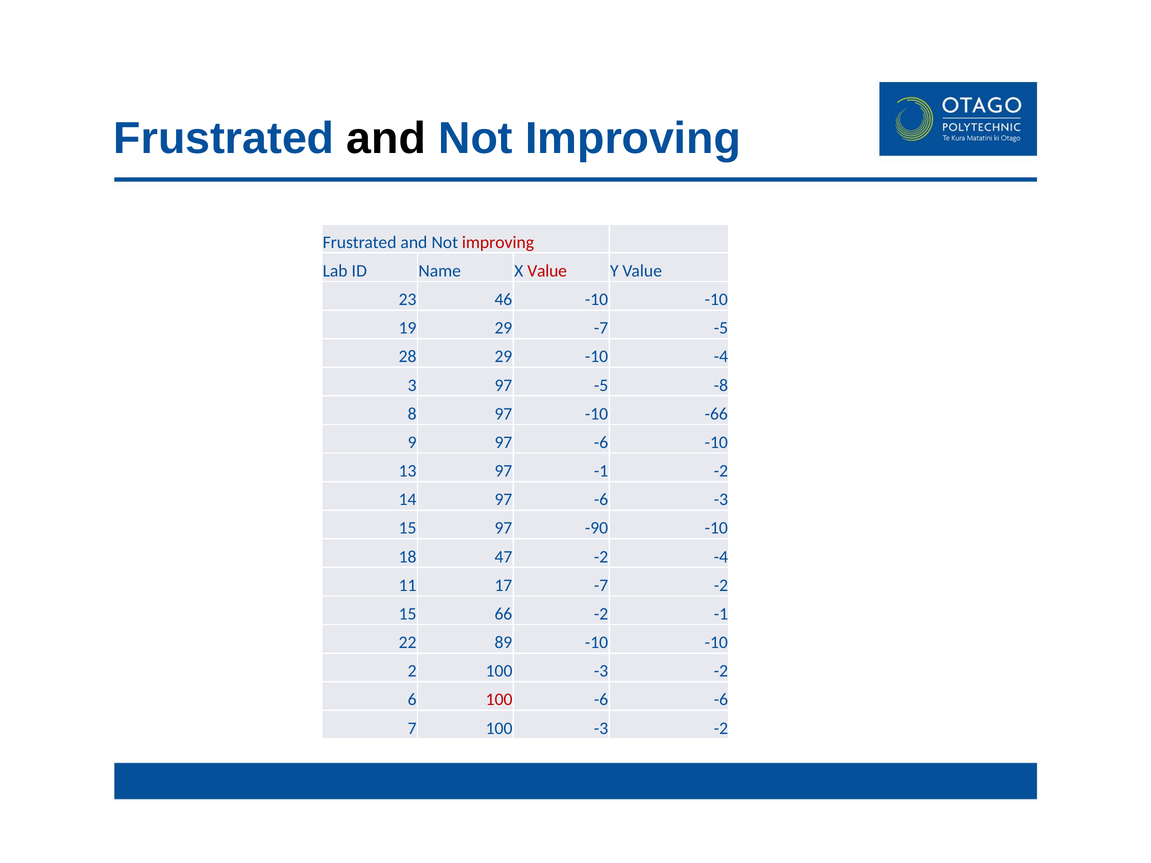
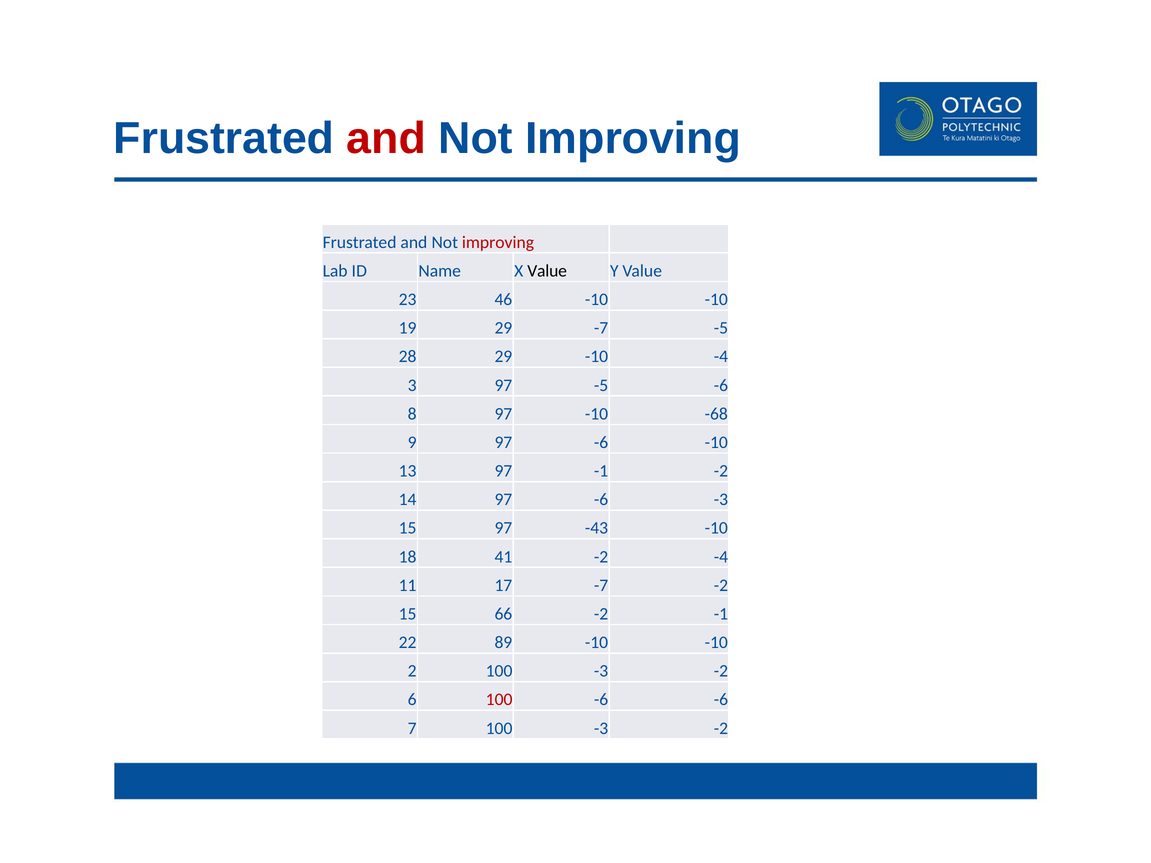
and at (386, 139) colour: black -> red
Value at (547, 271) colour: red -> black
-5 -8: -8 -> -6
-66: -66 -> -68
-90: -90 -> -43
47: 47 -> 41
